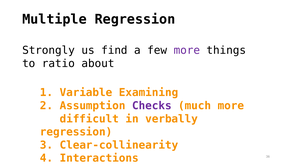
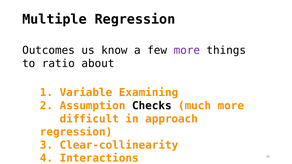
Strongly: Strongly -> Outcomes
find: find -> know
Checks colour: purple -> black
verbally: verbally -> approach
